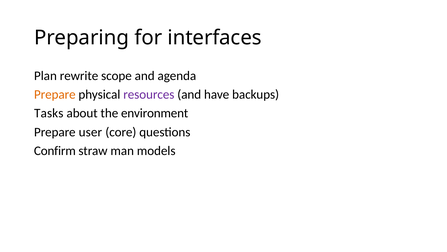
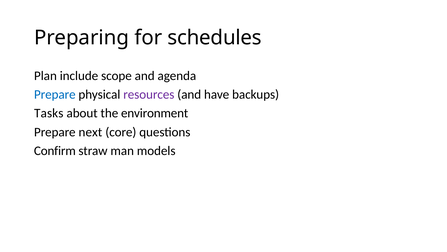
interfaces: interfaces -> schedules
rewrite: rewrite -> include
Prepare at (55, 94) colour: orange -> blue
user: user -> next
